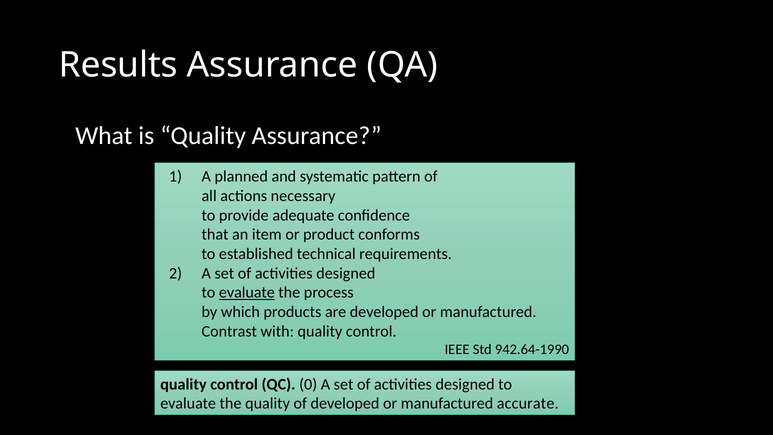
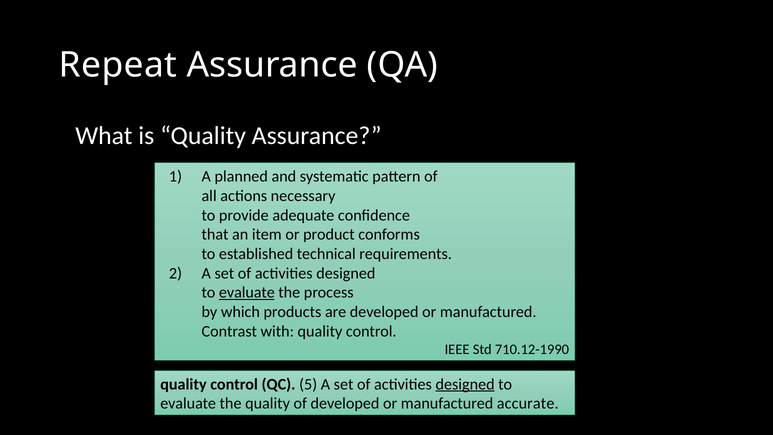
Results: Results -> Repeat
942.64-1990: 942.64-1990 -> 710.12-1990
0: 0 -> 5
designed at (465, 384) underline: none -> present
